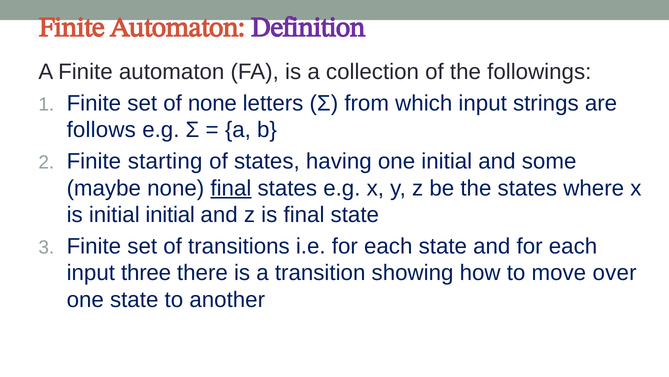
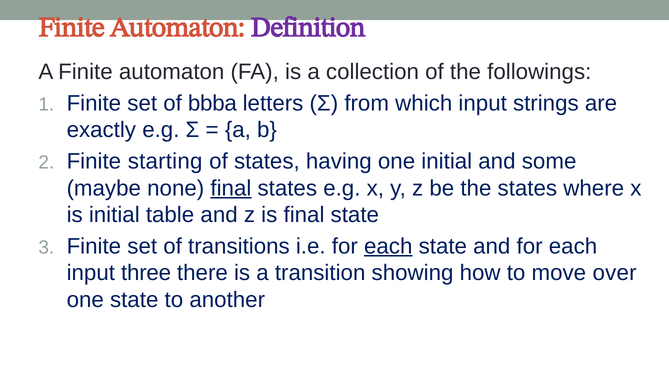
of none: none -> bbba
follows: follows -> exactly
initial initial: initial -> table
each at (388, 246) underline: none -> present
